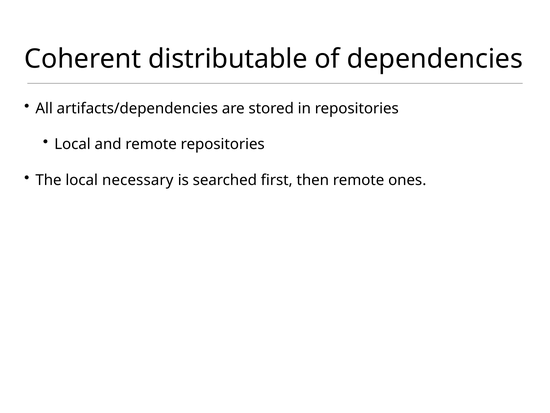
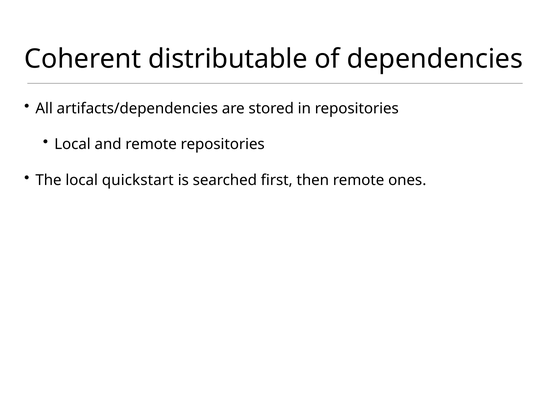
necessary: necessary -> quickstart
